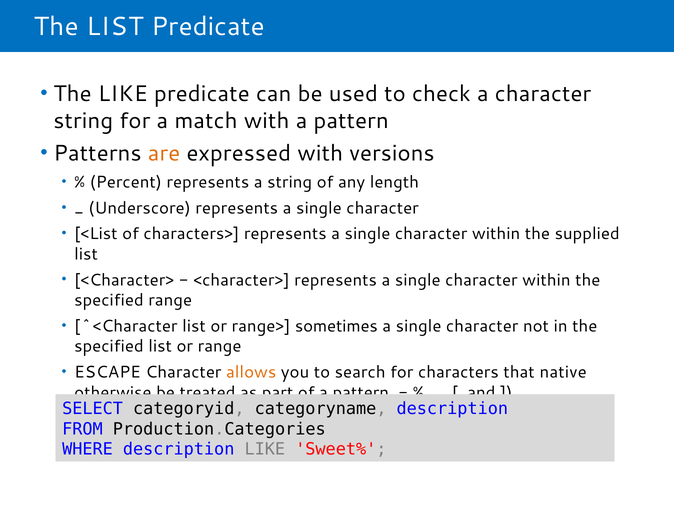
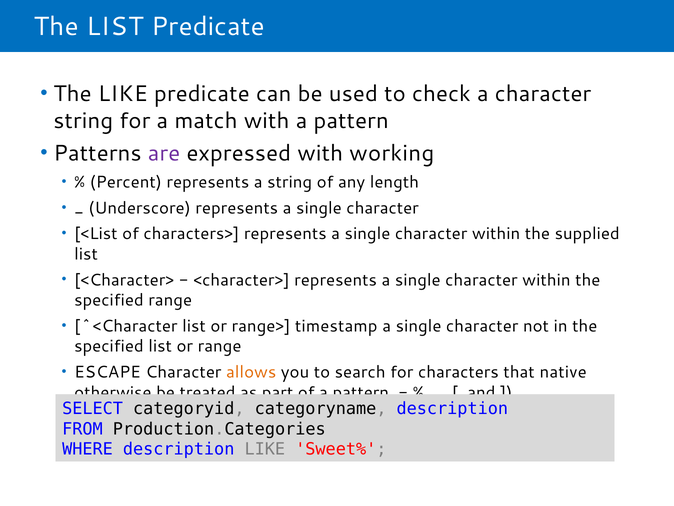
are colour: orange -> purple
versions: versions -> working
sometimes: sometimes -> timestamp
